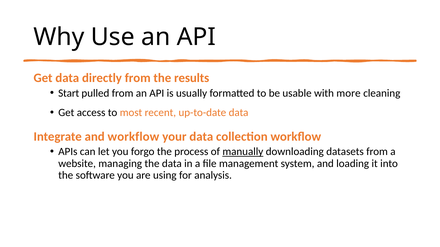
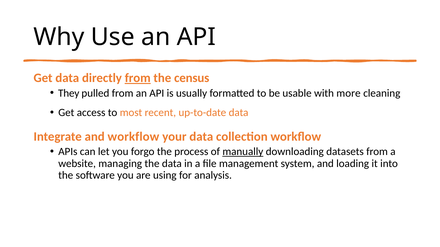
from at (138, 78) underline: none -> present
results: results -> census
Start: Start -> They
